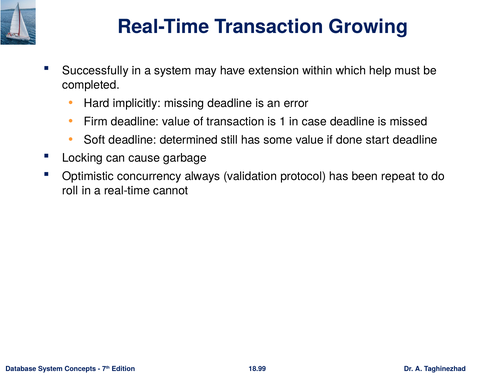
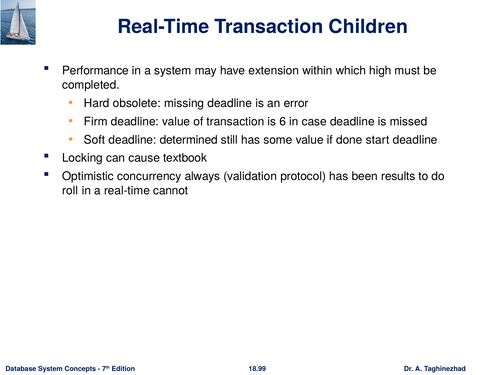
Growing: Growing -> Children
Successfully: Successfully -> Performance
help: help -> high
implicitly: implicitly -> obsolete
1: 1 -> 6
garbage: garbage -> textbook
repeat: repeat -> results
